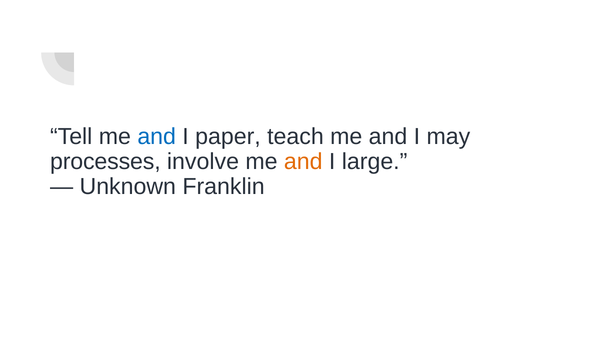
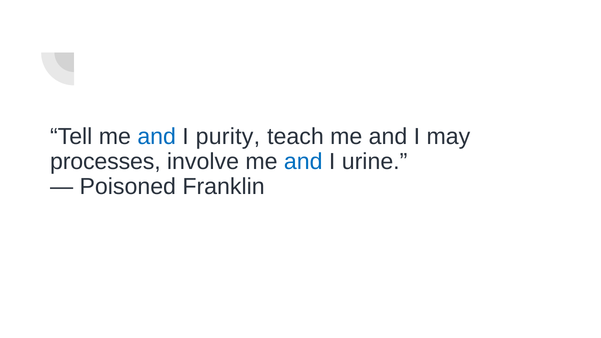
paper: paper -> purity
and at (303, 161) colour: orange -> blue
large: large -> urine
Unknown: Unknown -> Poisoned
